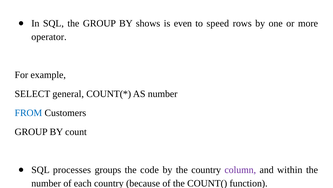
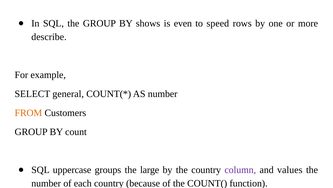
operator: operator -> describe
FROM colour: blue -> orange
processes: processes -> uppercase
code: code -> large
within: within -> values
